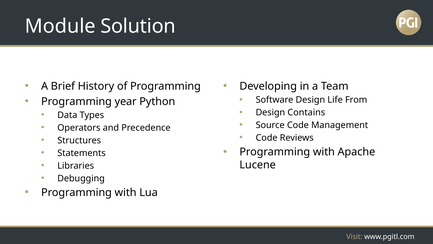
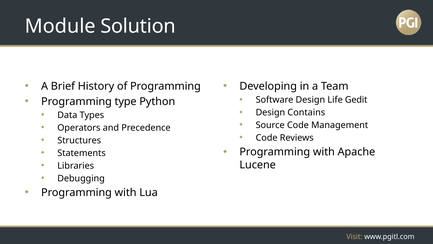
From: From -> Gedit
year: year -> type
